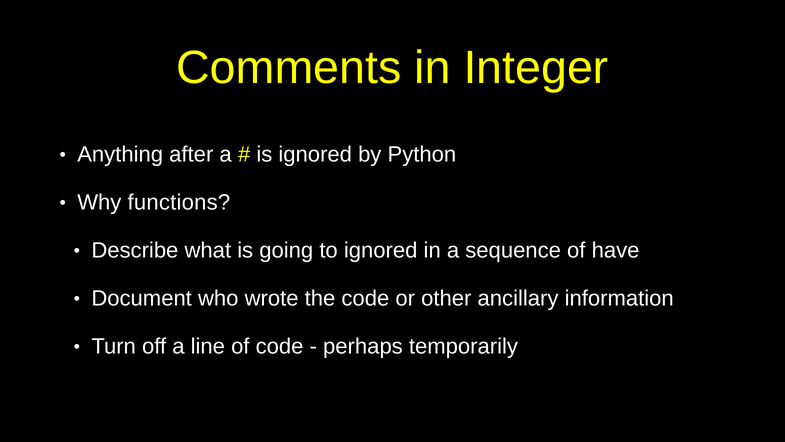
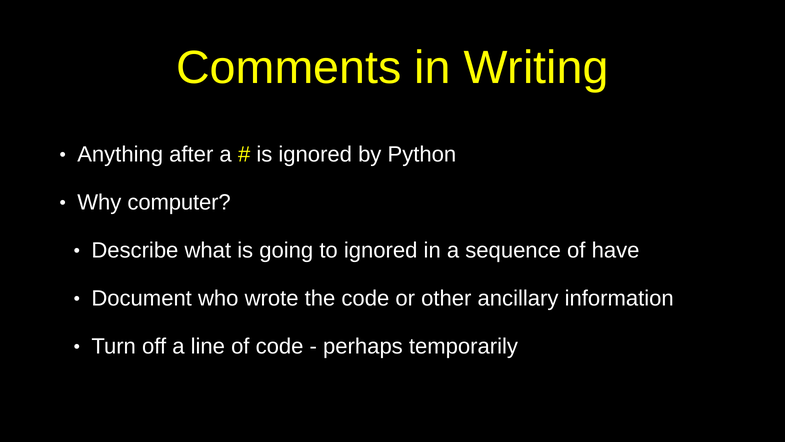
Integer: Integer -> Writing
functions: functions -> computer
